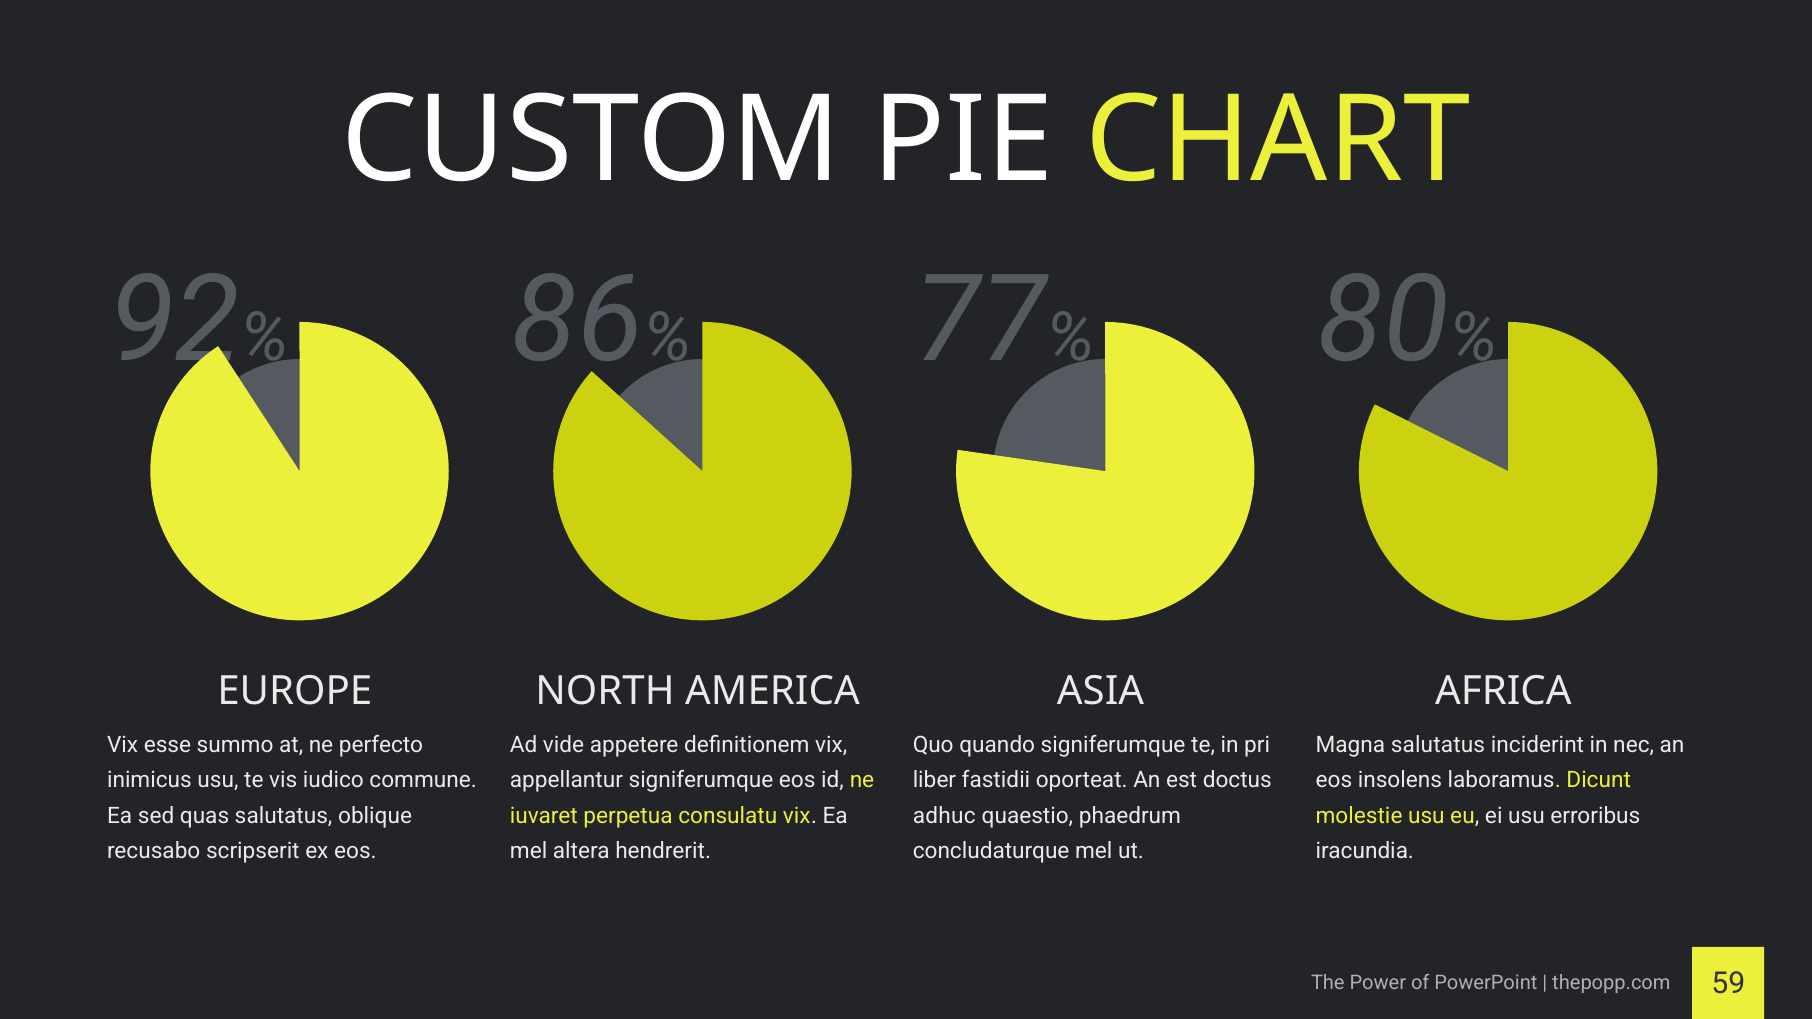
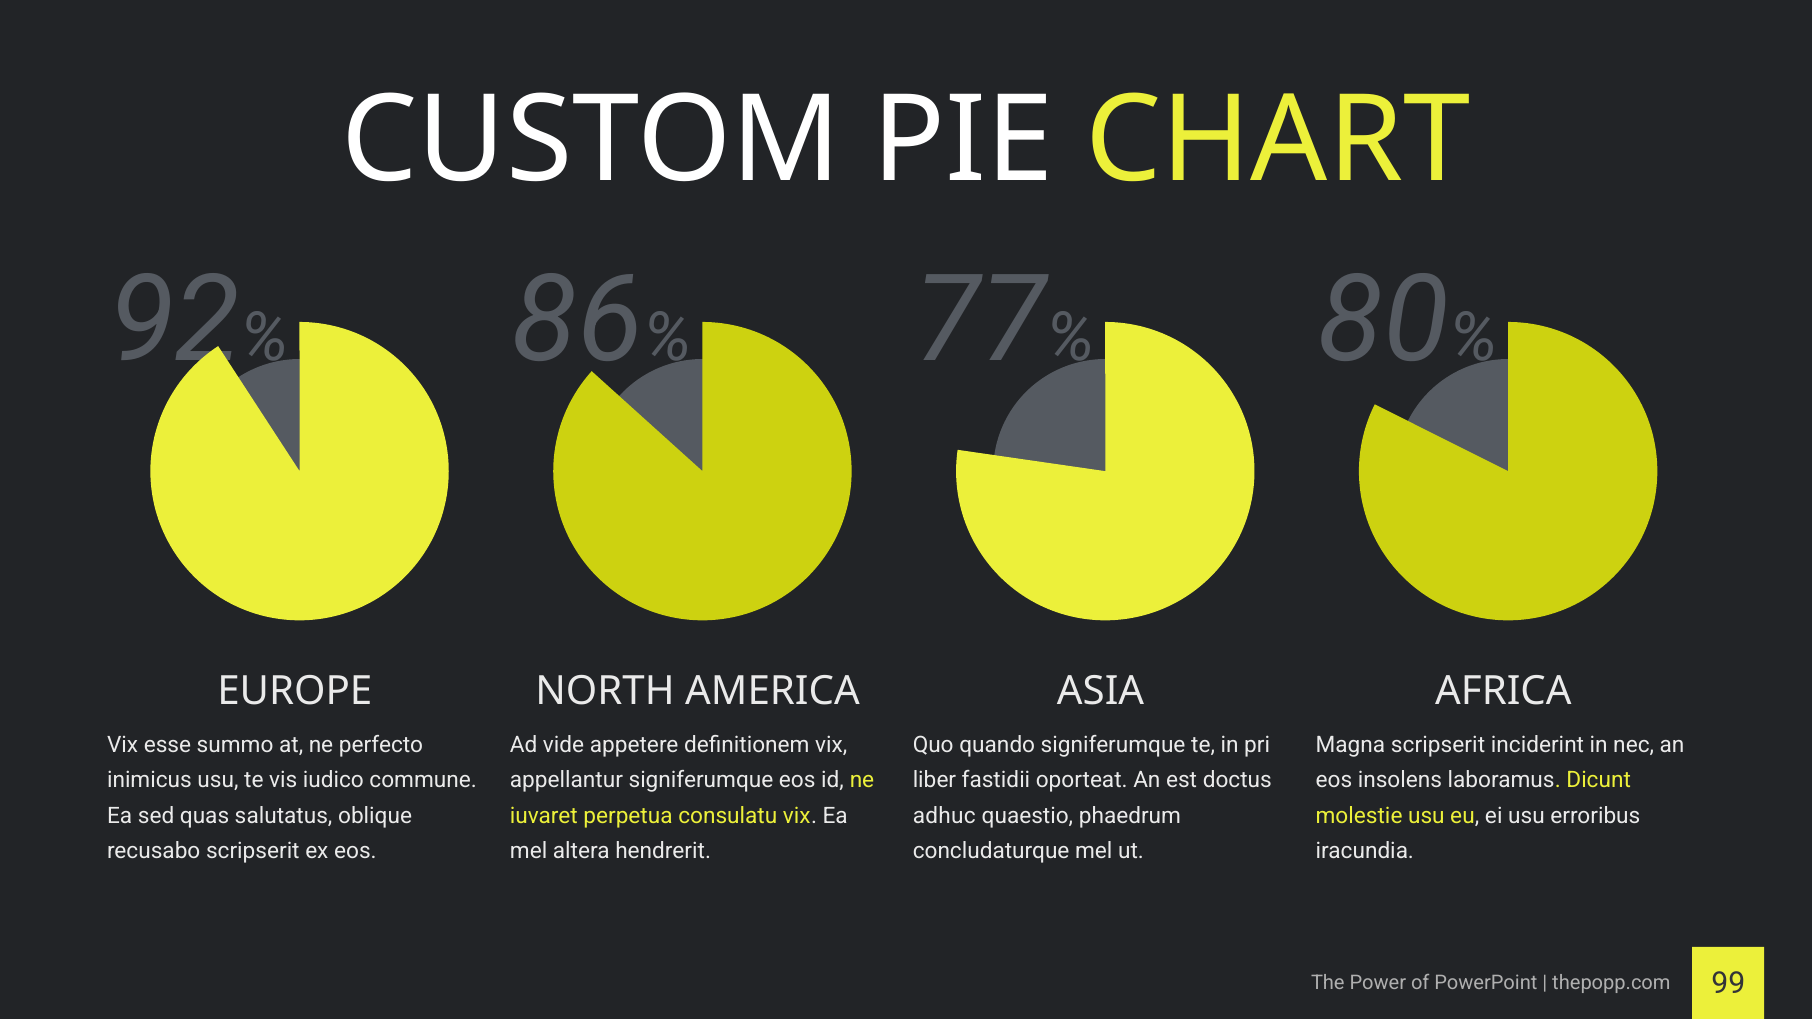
Magna salutatus: salutatus -> scripserit
59: 59 -> 99
